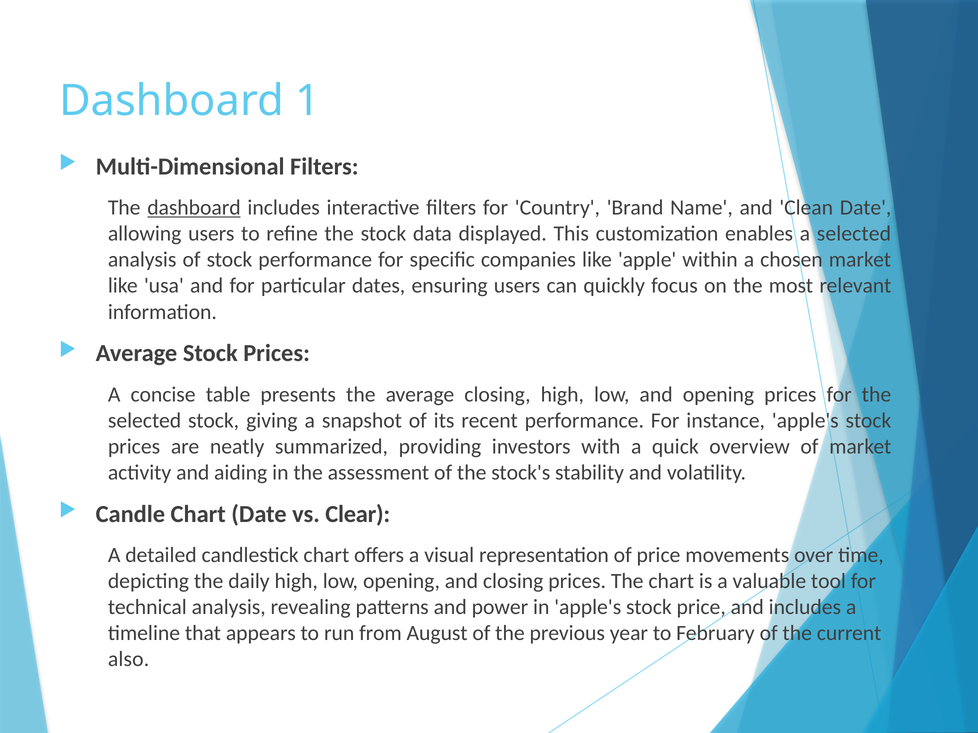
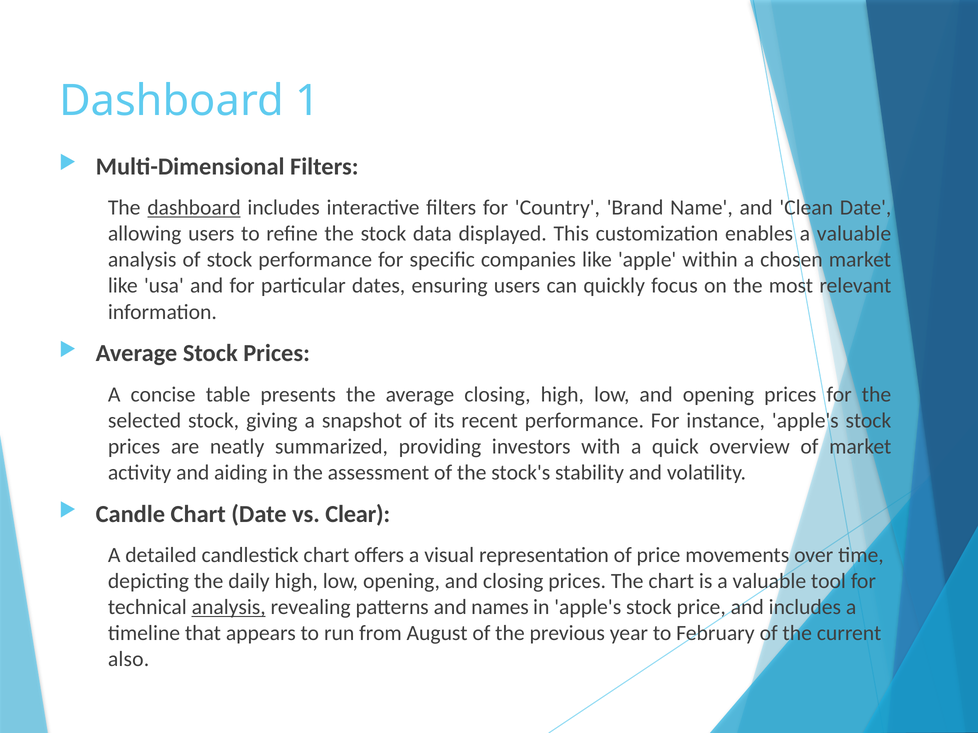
enables a selected: selected -> valuable
analysis at (229, 608) underline: none -> present
power: power -> names
